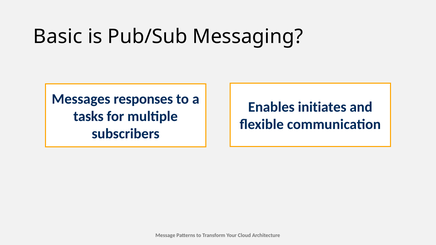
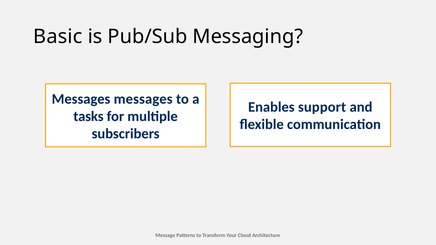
Messages responses: responses -> messages
initiates: initiates -> support
